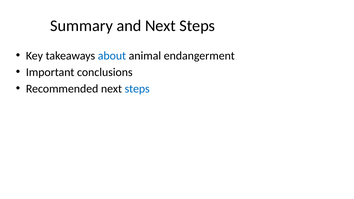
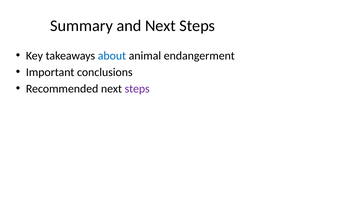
steps at (137, 89) colour: blue -> purple
